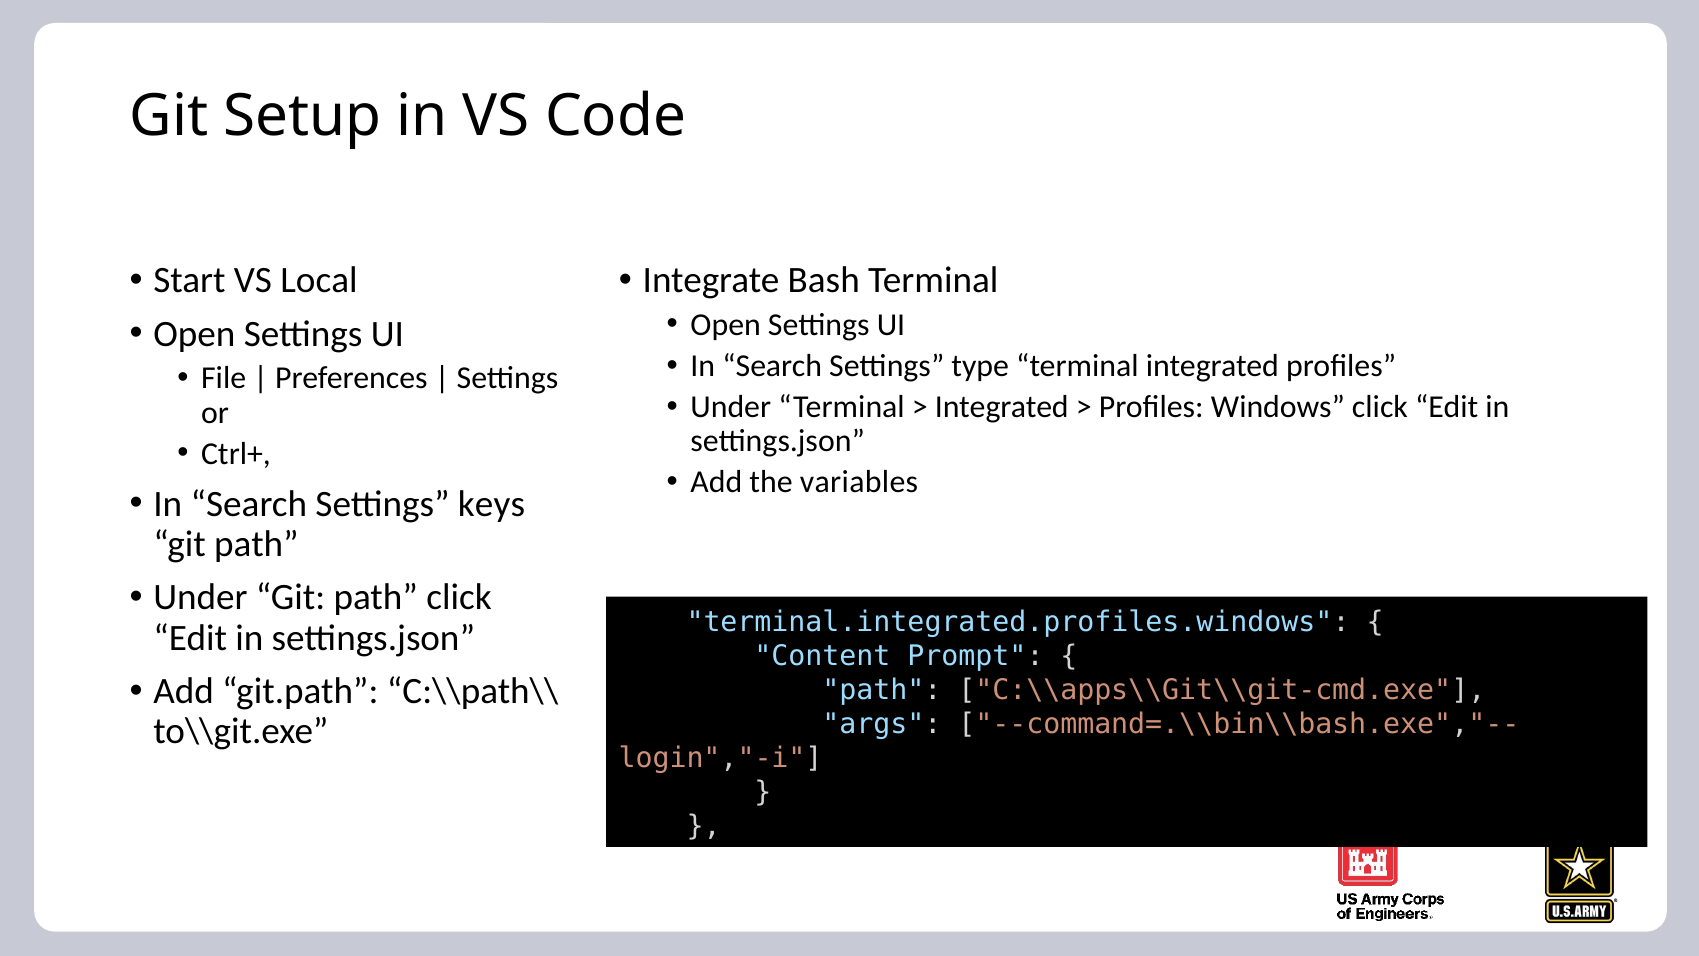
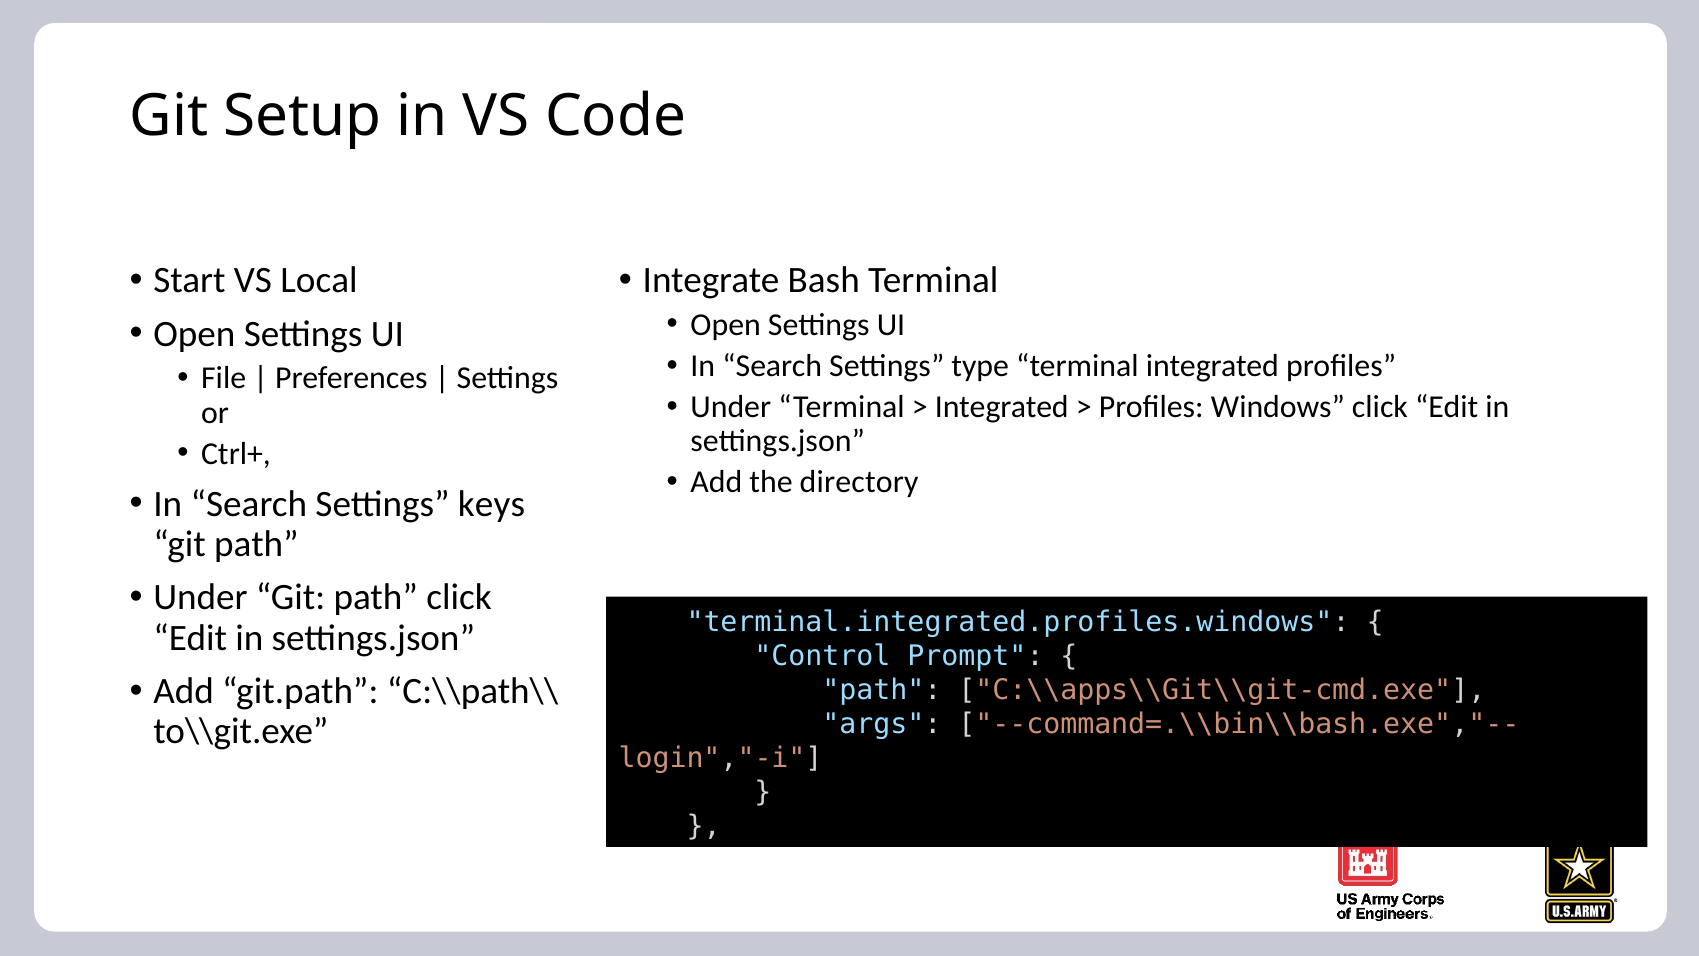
variables: variables -> directory
Content: Content -> Control
